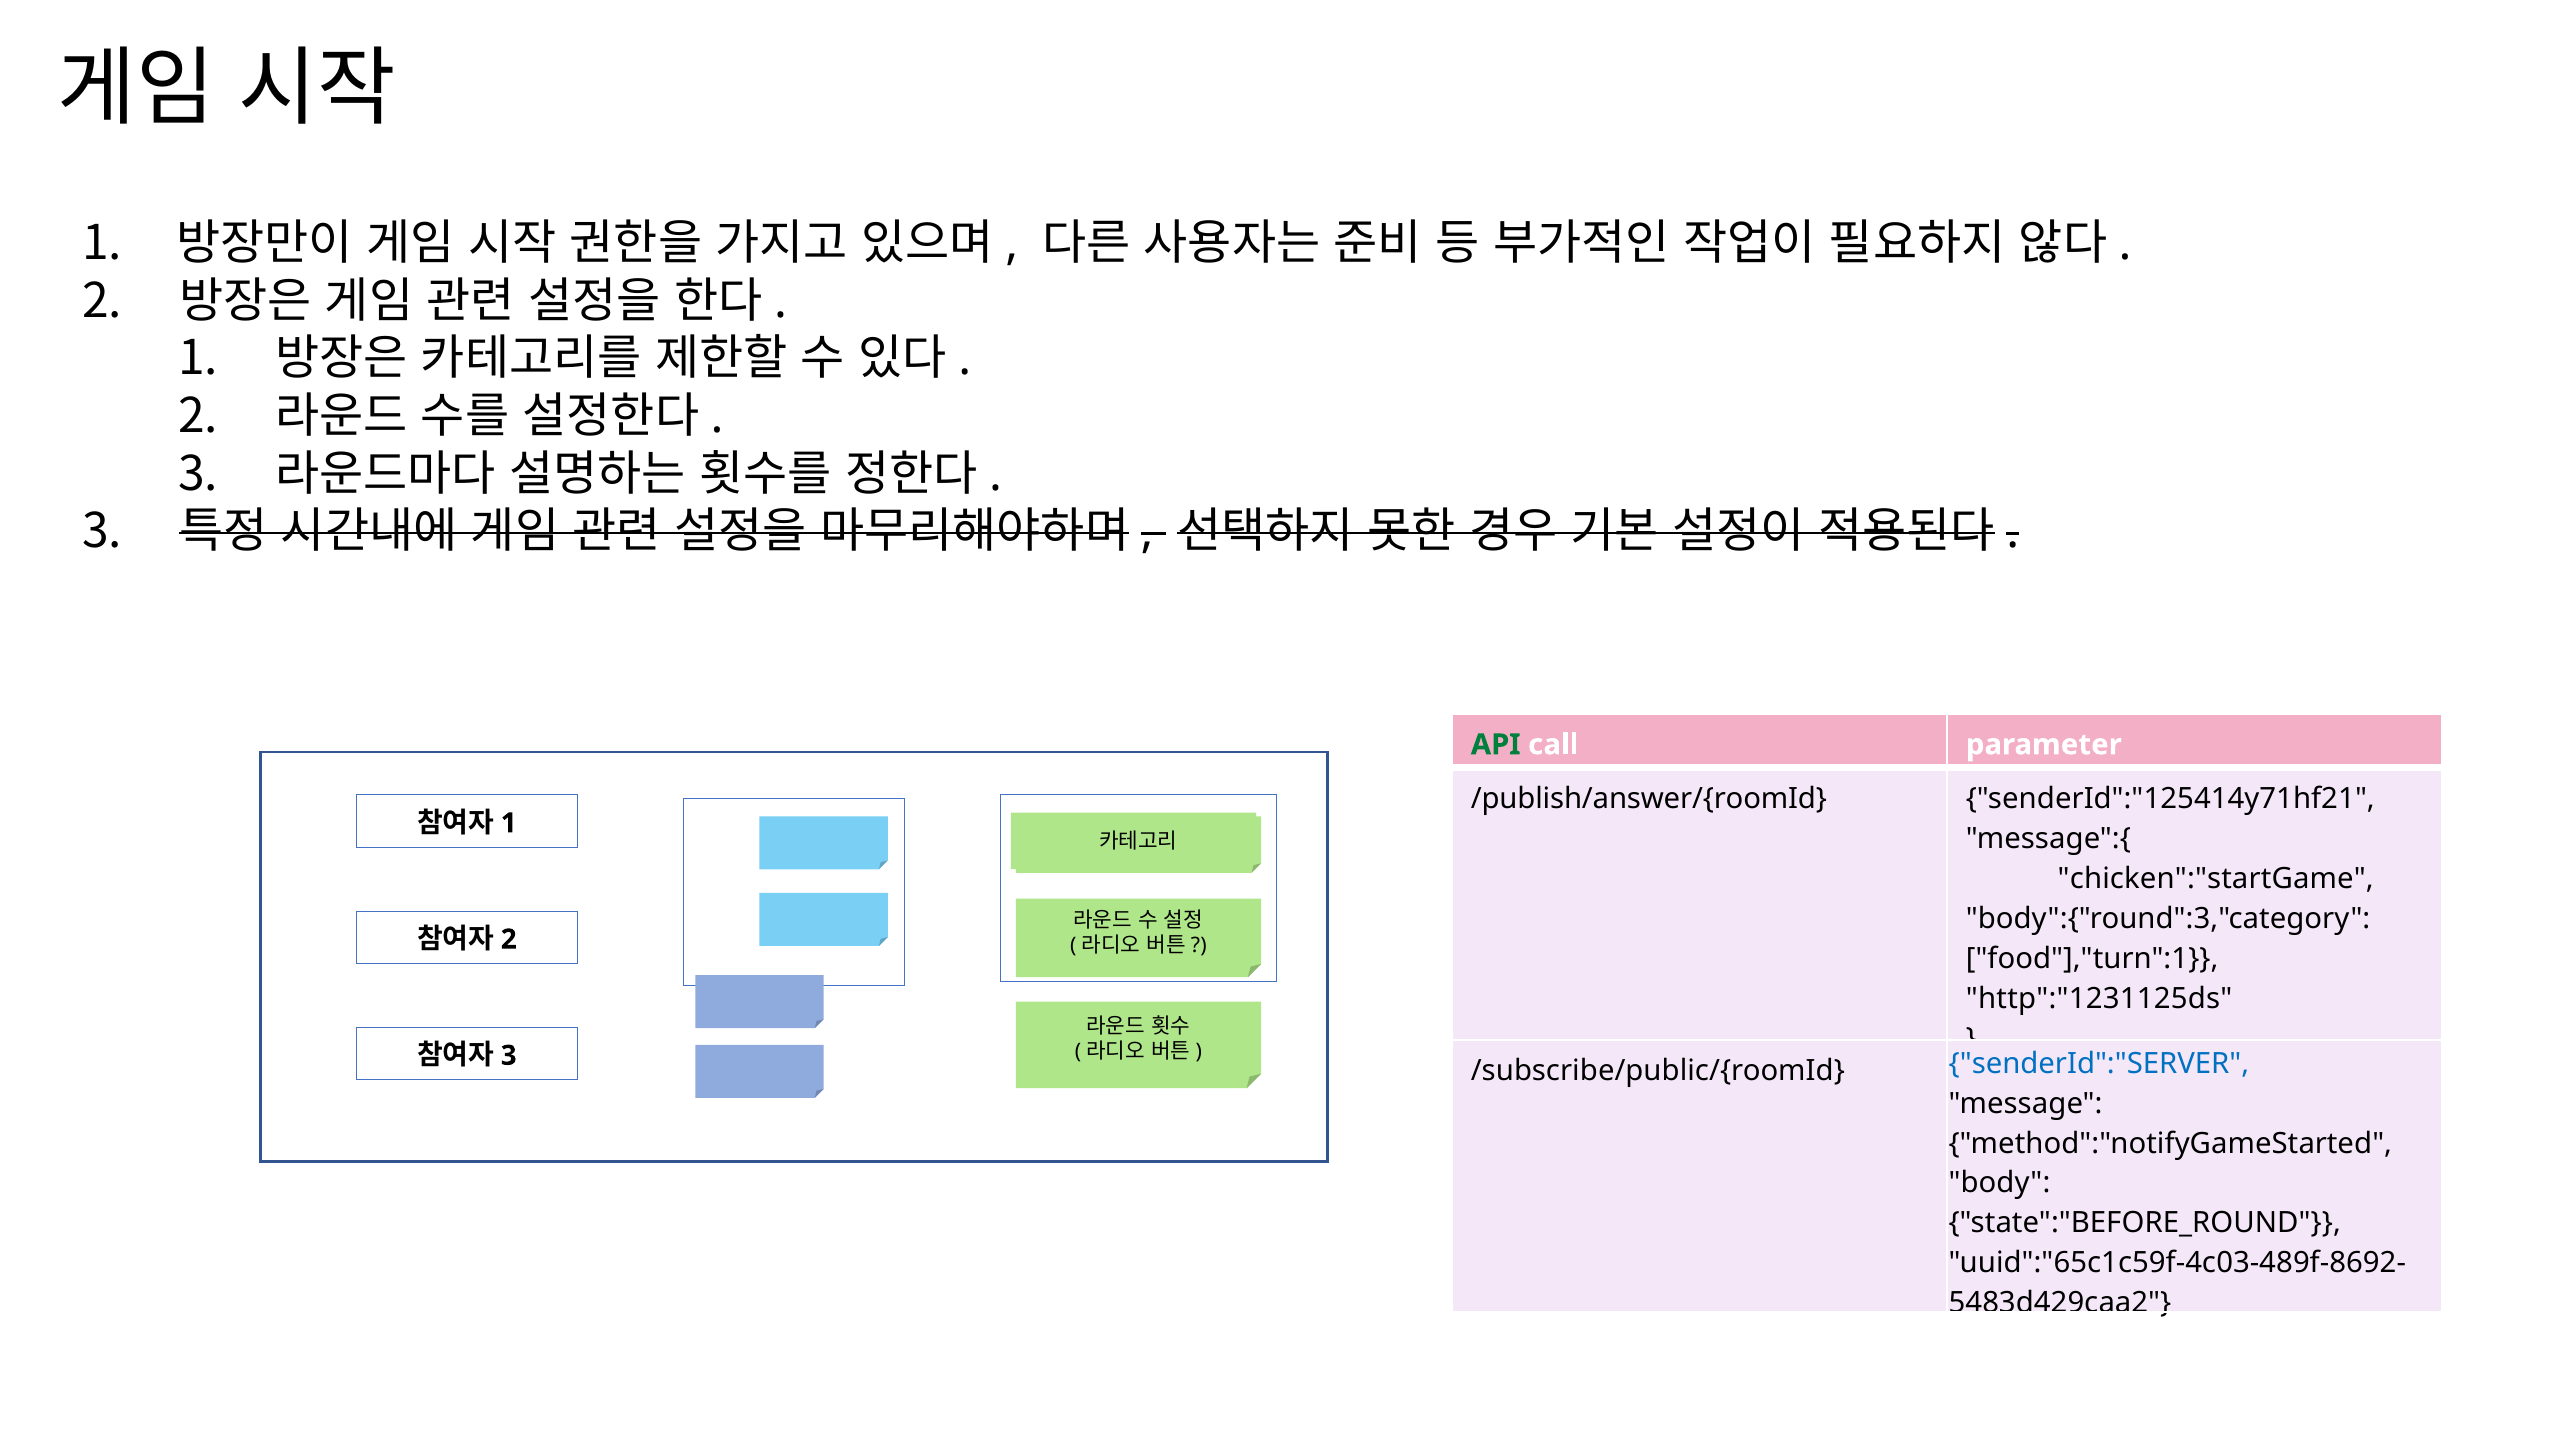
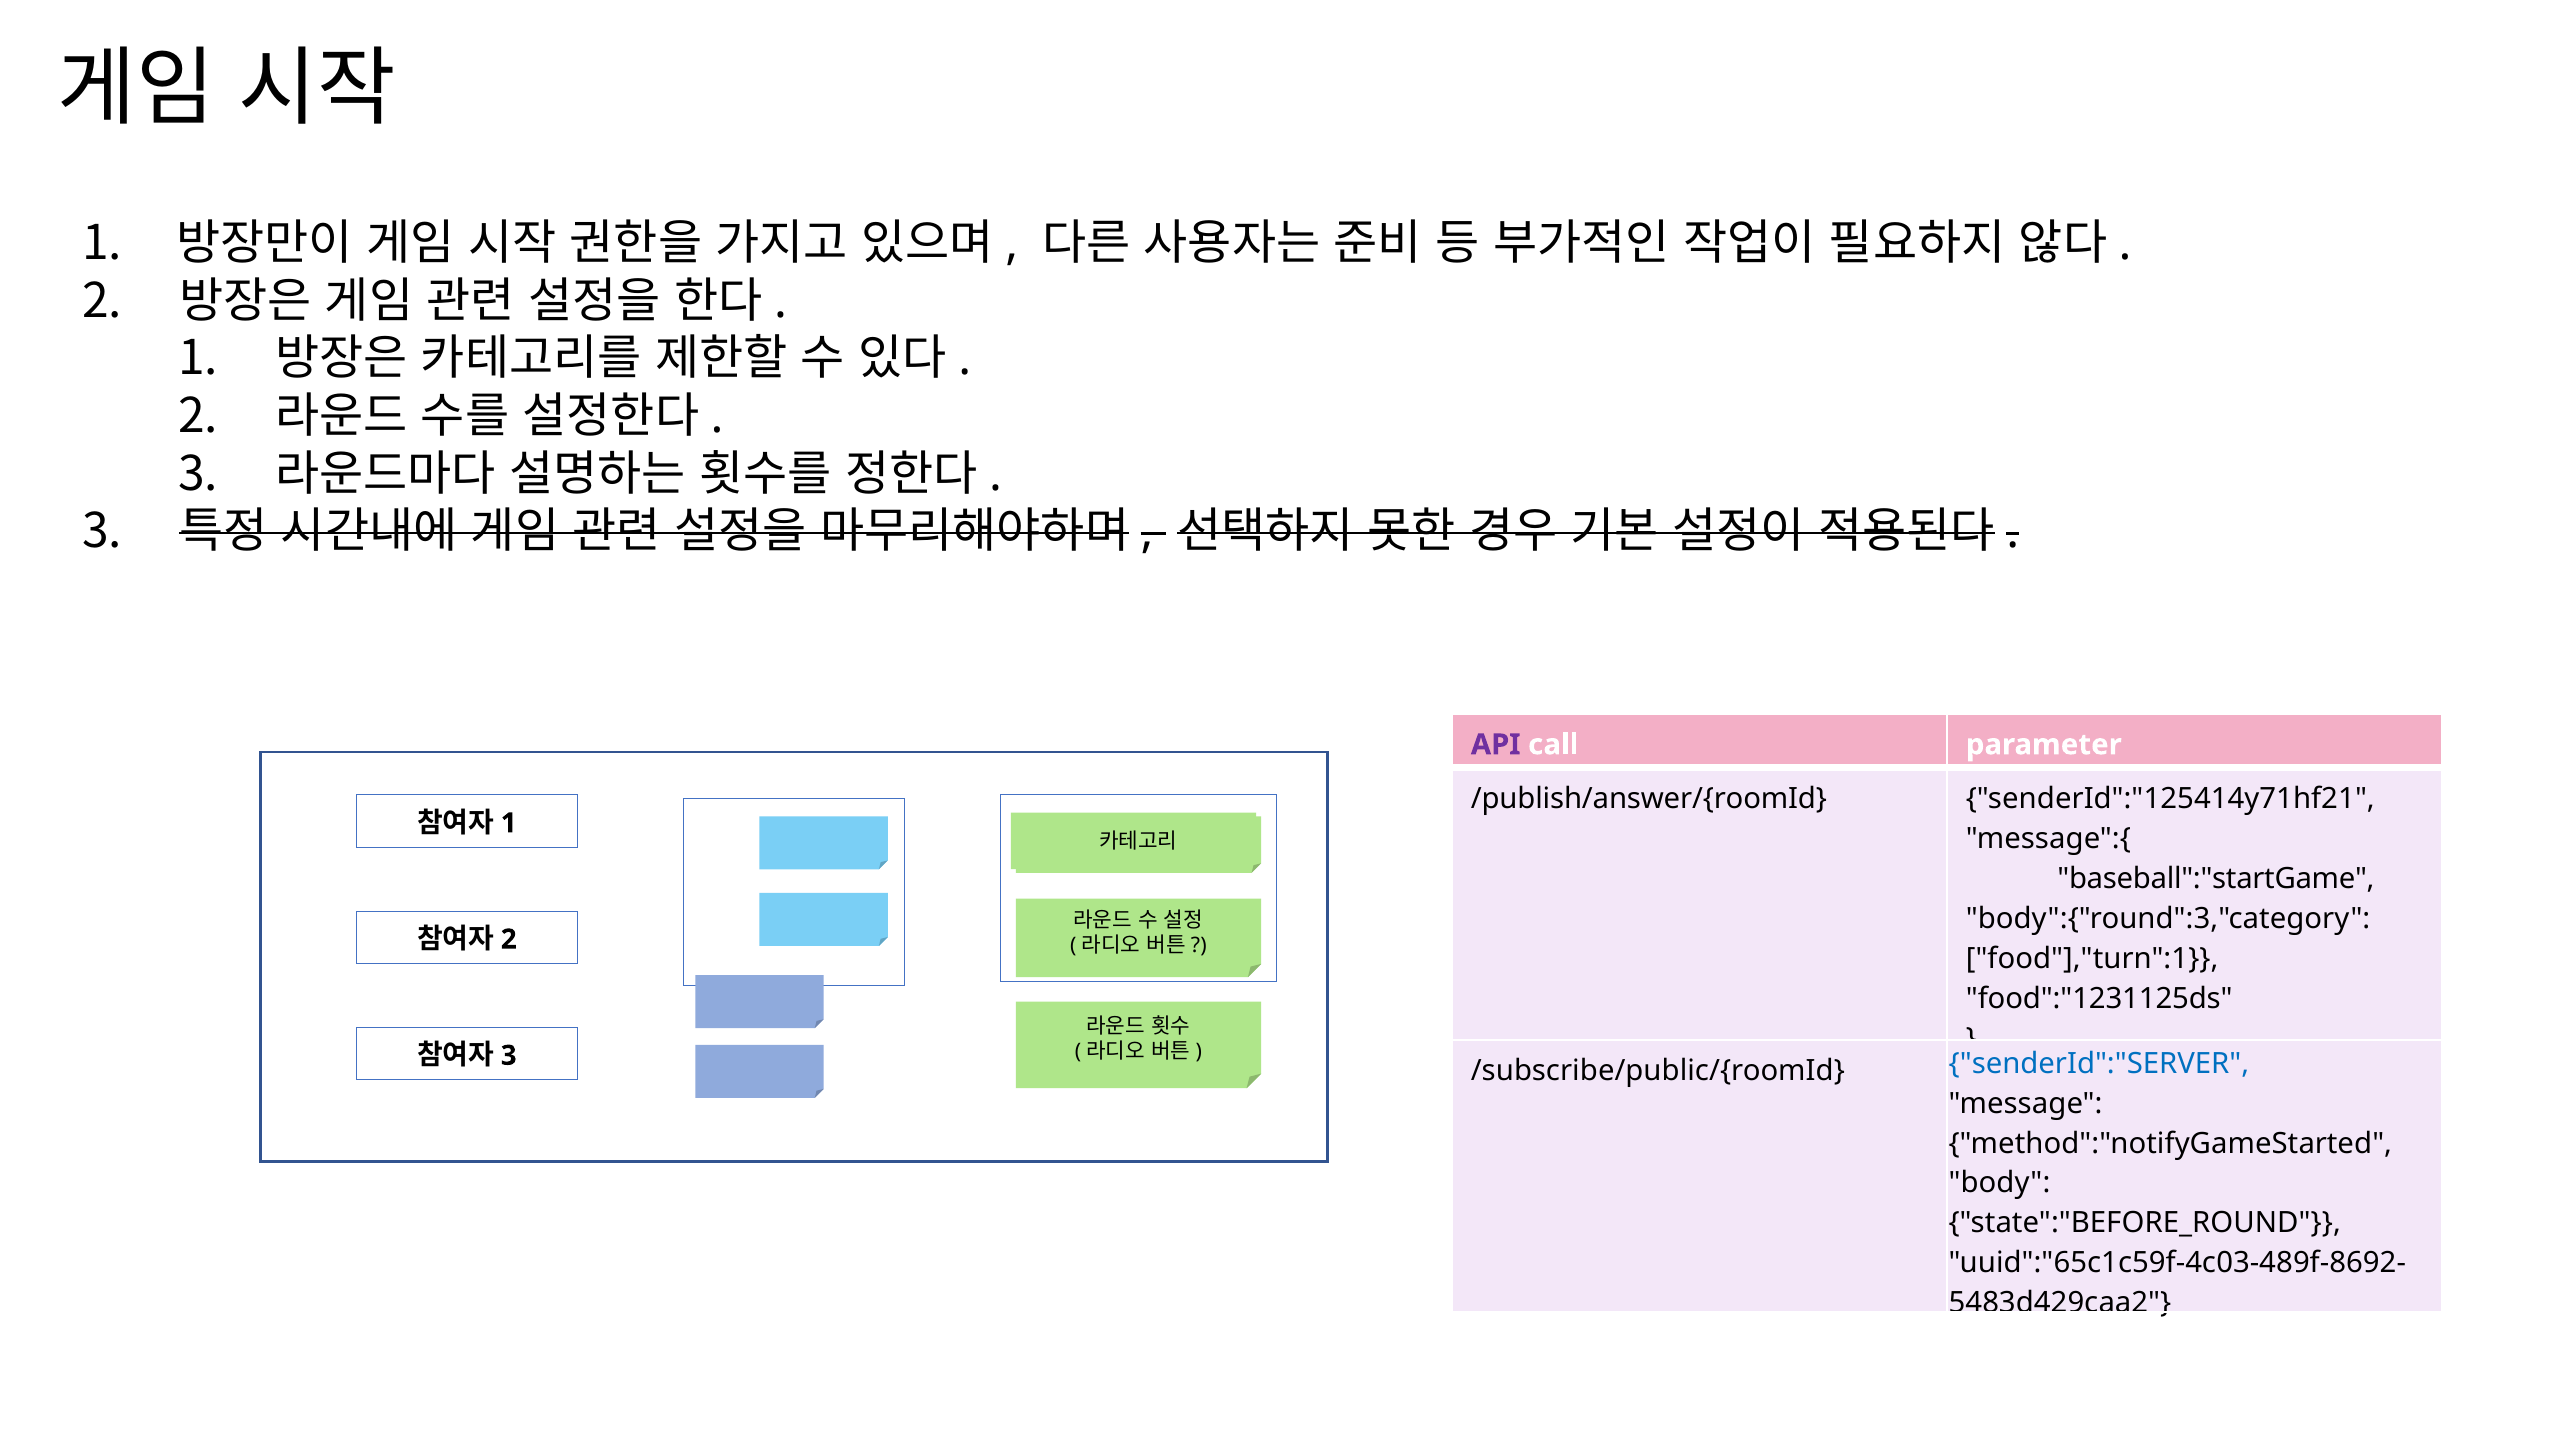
API colour: green -> purple
chicken":"startGame: chicken":"startGame -> baseball":"startGame
http":"1231125ds: http":"1231125ds -> food":"1231125ds
